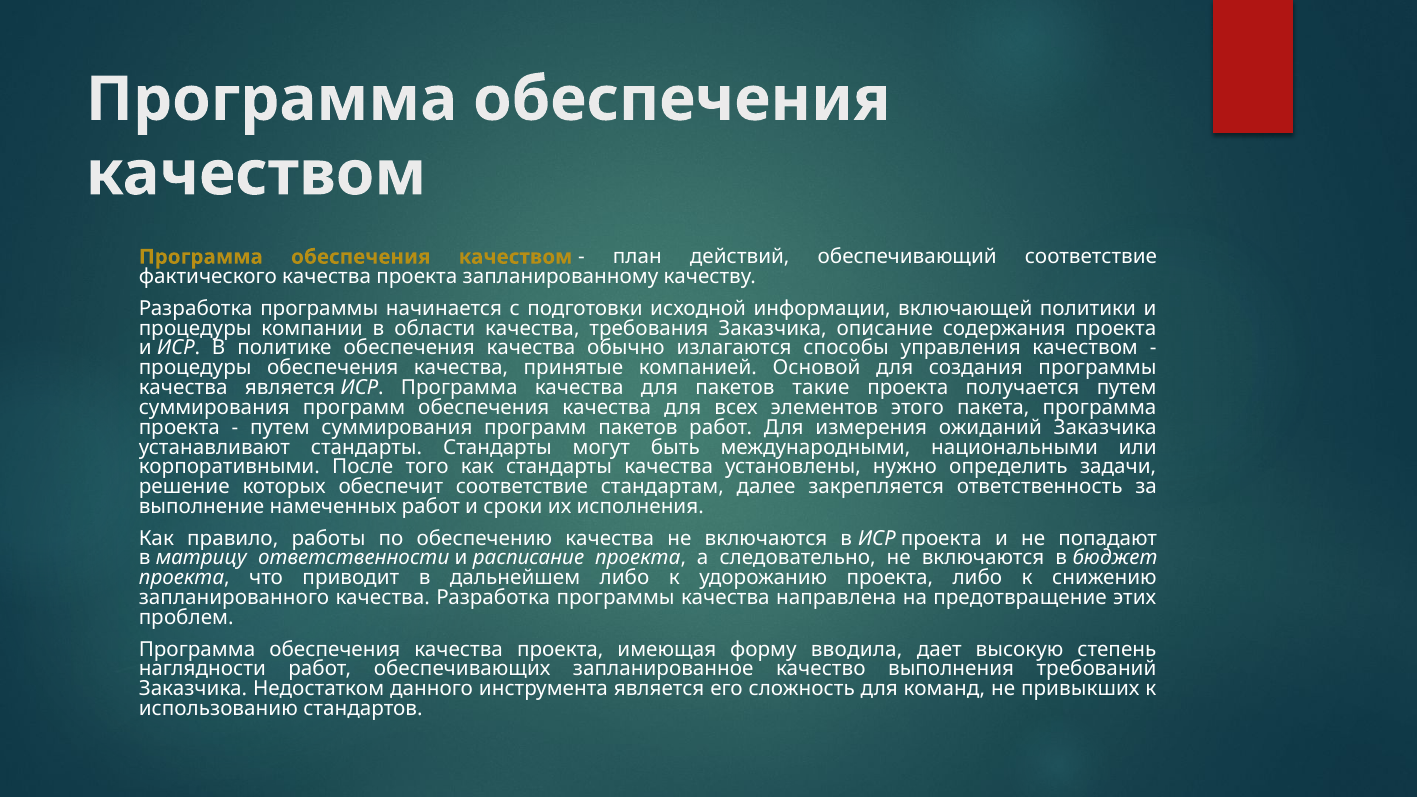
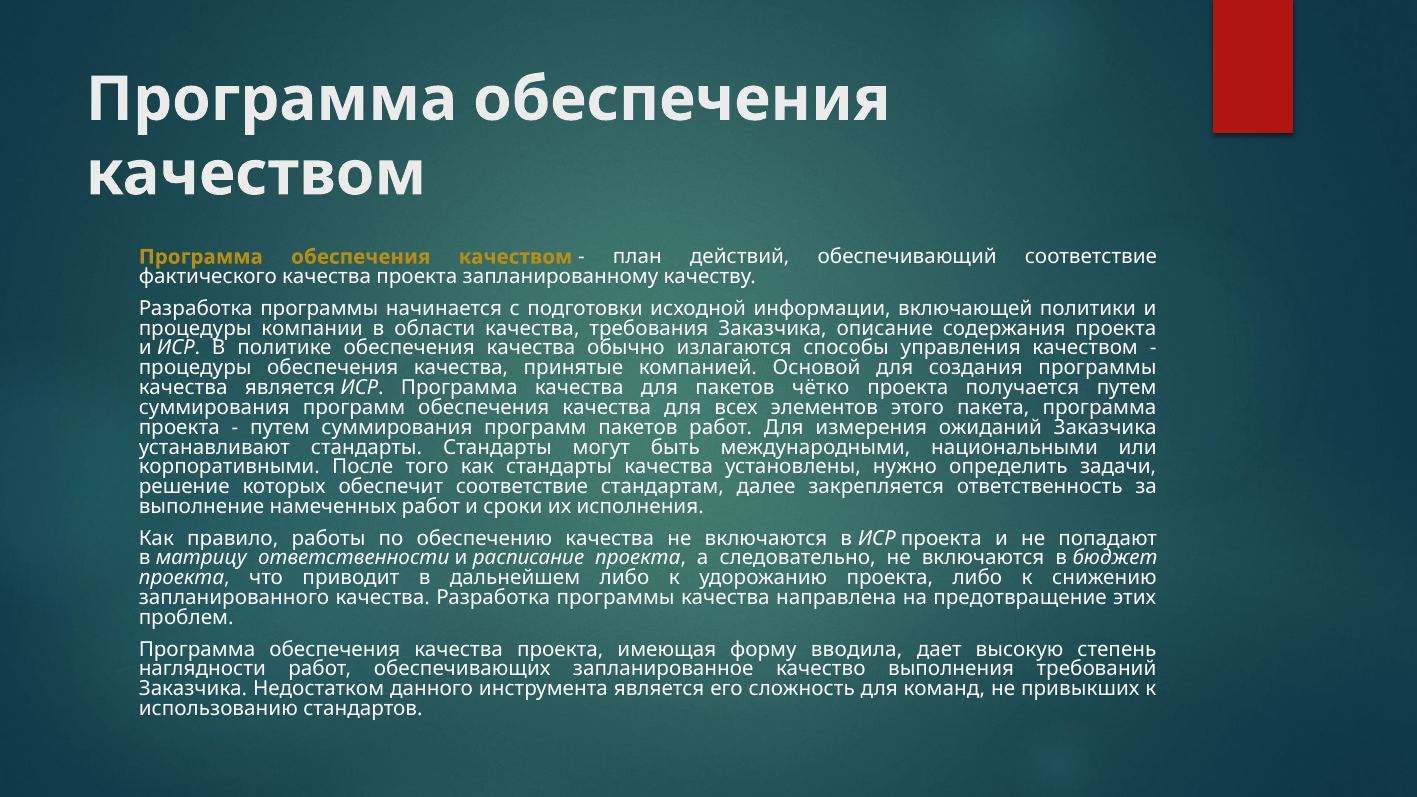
такие: такие -> чётко
